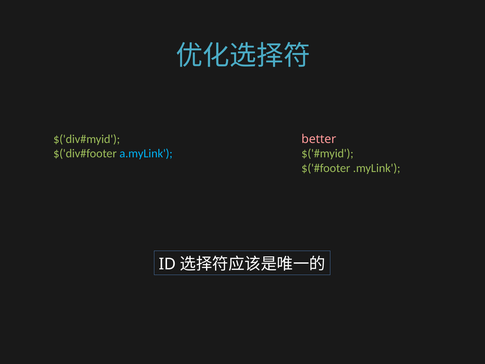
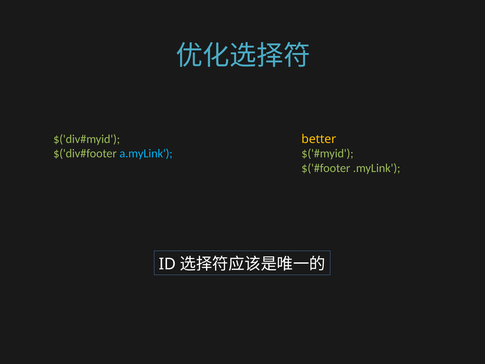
better colour: pink -> yellow
